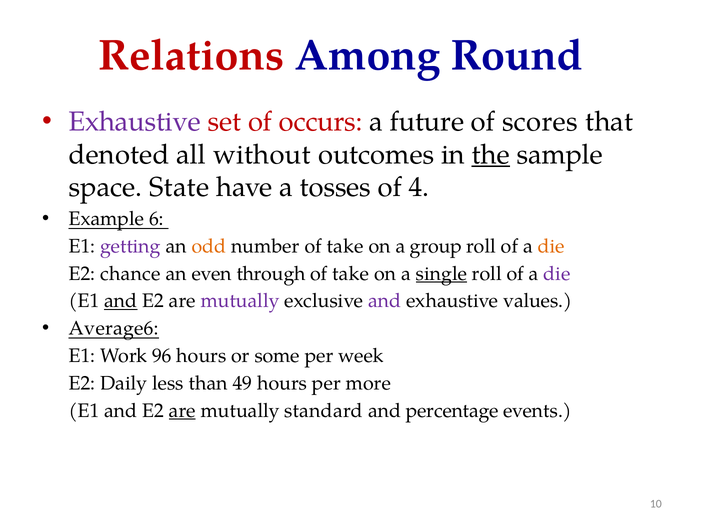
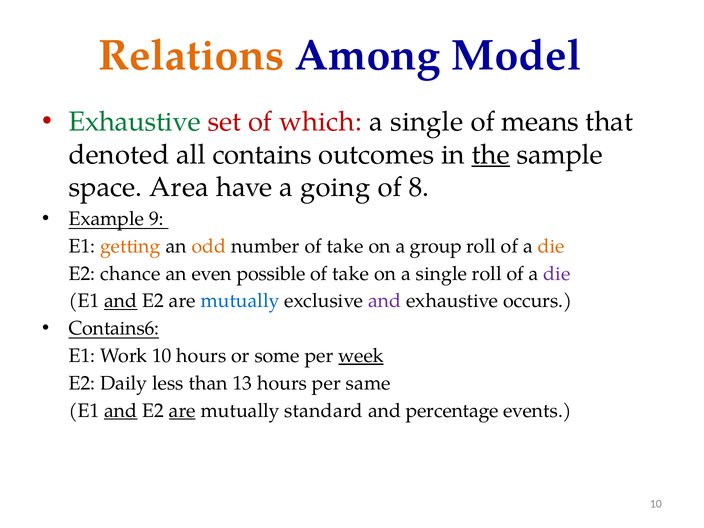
Relations colour: red -> orange
Round: Round -> Model
Exhaustive at (135, 122) colour: purple -> green
occurs: occurs -> which
future at (427, 122): future -> single
scores: scores -> means
without: without -> contains
State: State -> Area
tosses: tosses -> going
4: 4 -> 8
6: 6 -> 9
getting colour: purple -> orange
through: through -> possible
single at (441, 274) underline: present -> none
mutually at (240, 301) colour: purple -> blue
values: values -> occurs
Average6: Average6 -> Contains6
Work 96: 96 -> 10
week underline: none -> present
49: 49 -> 13
more: more -> same
and at (121, 411) underline: none -> present
